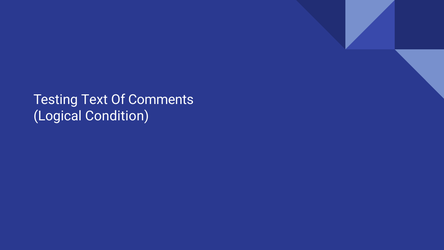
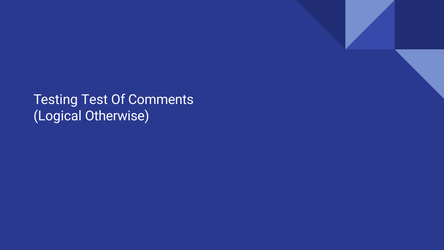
Text: Text -> Test
Condition: Condition -> Otherwise
